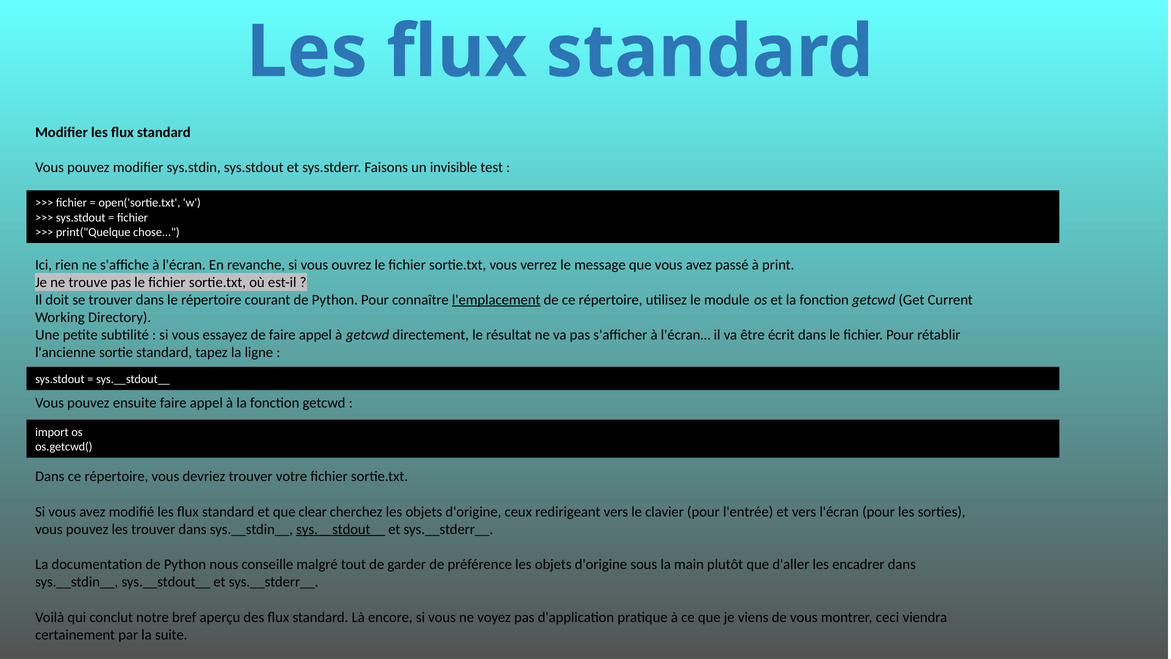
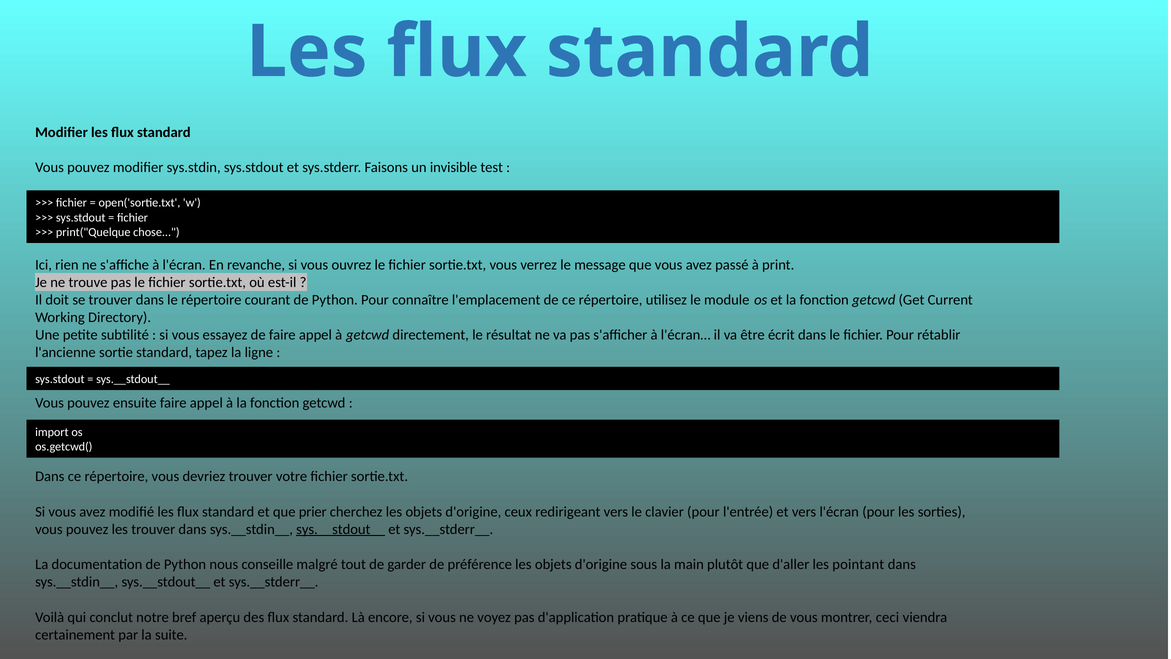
l'emplacement underline: present -> none
clear: clear -> prier
encadrer: encadrer -> pointant
